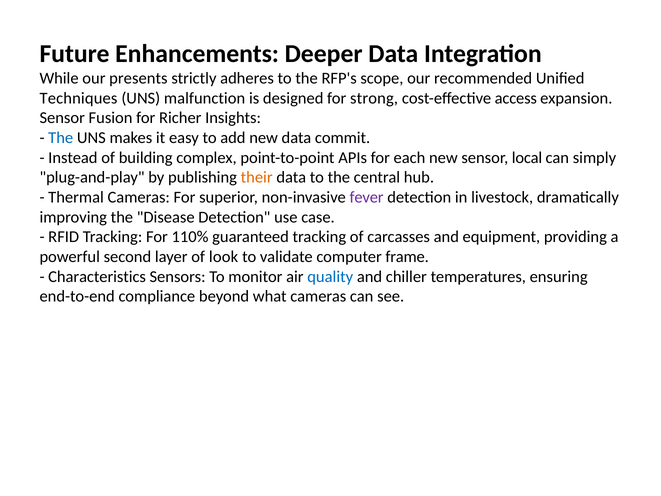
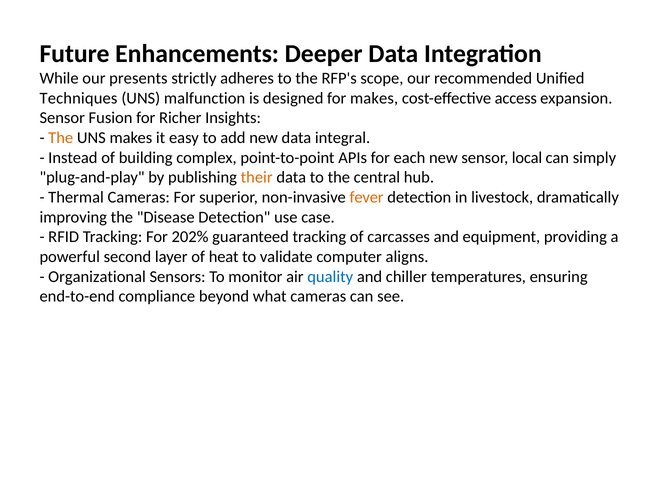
for strong: strong -> makes
The at (61, 138) colour: blue -> orange
commit: commit -> integral
fever colour: purple -> orange
110%: 110% -> 202%
look: look -> heat
frame: frame -> aligns
Characteristics: Characteristics -> Organizational
